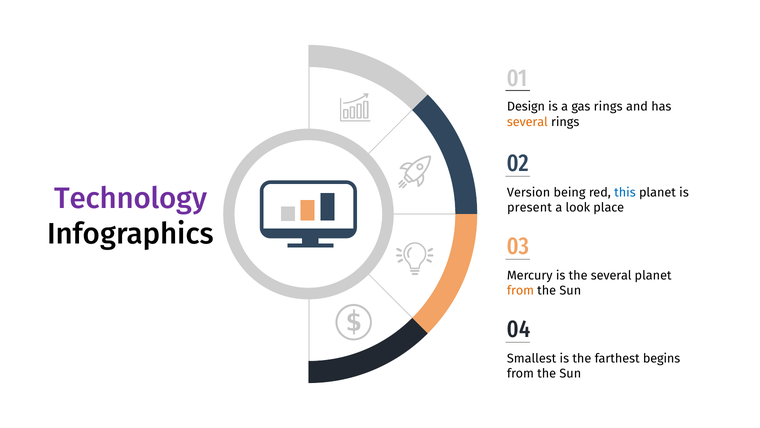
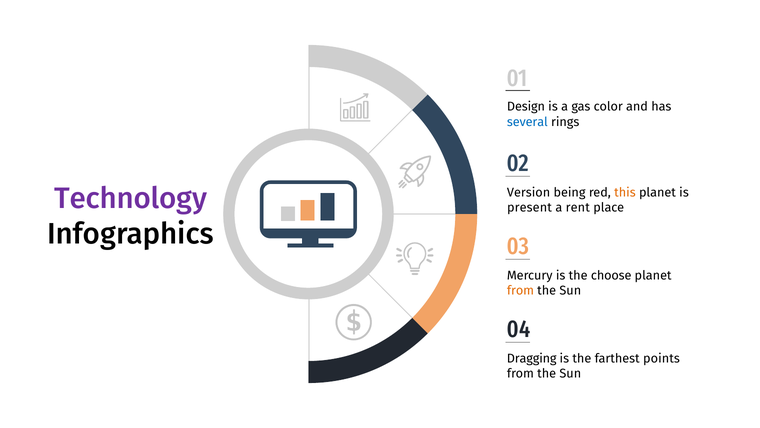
gas rings: rings -> color
several at (527, 122) colour: orange -> blue
this colour: blue -> orange
look: look -> rent
the several: several -> choose
Smallest: Smallest -> Dragging
begins: begins -> points
